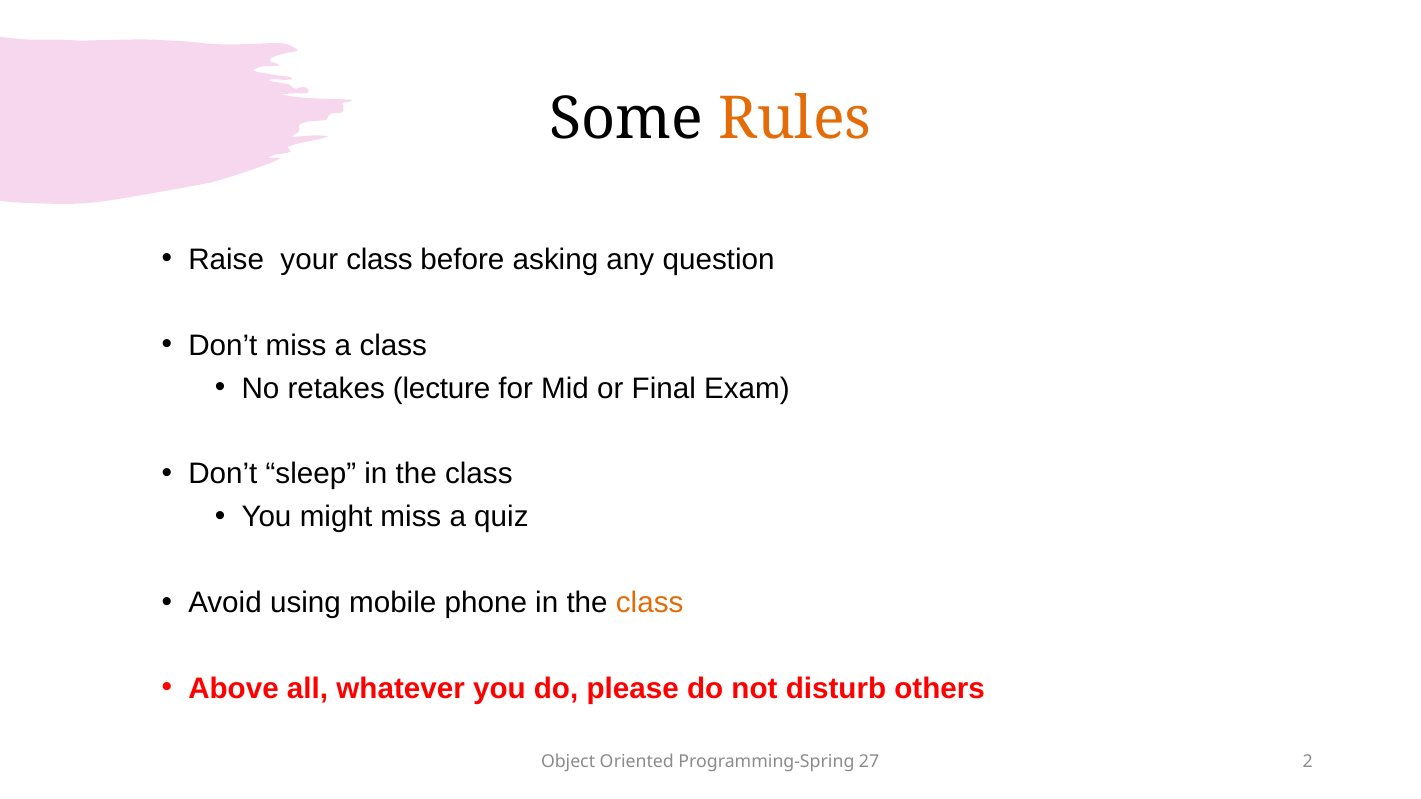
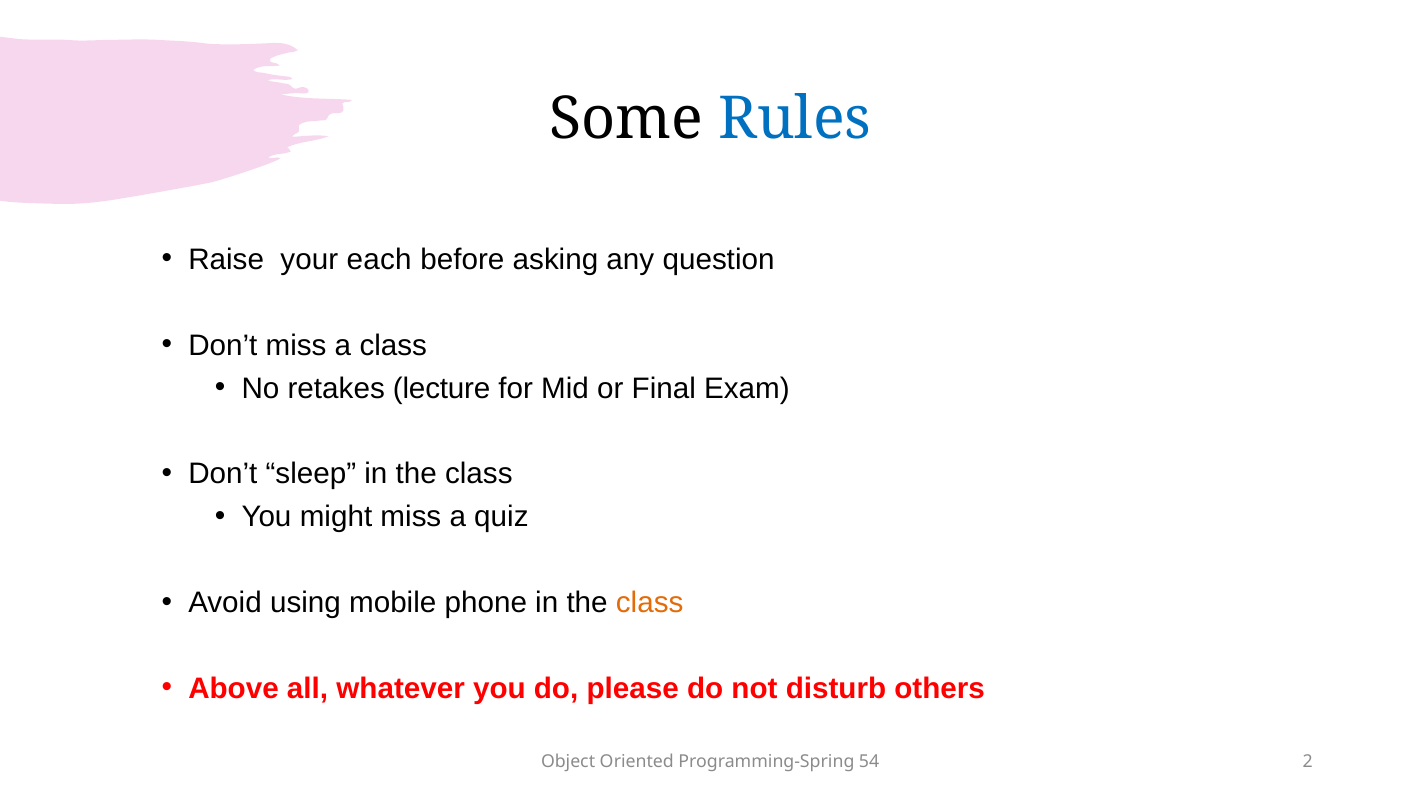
Rules colour: orange -> blue
your class: class -> each
27: 27 -> 54
